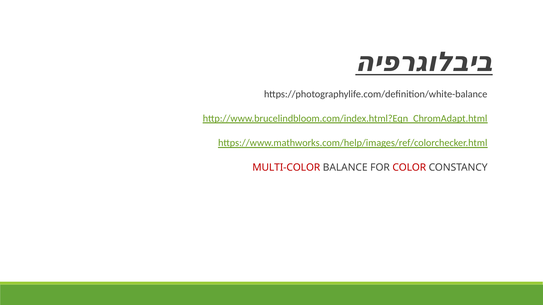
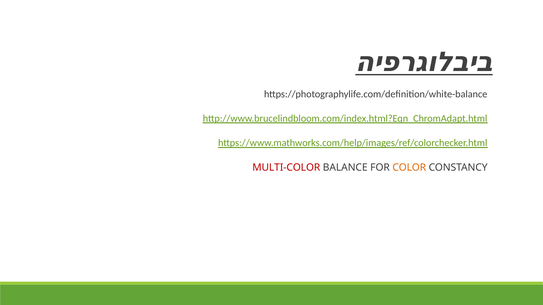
COLOR colour: red -> orange
